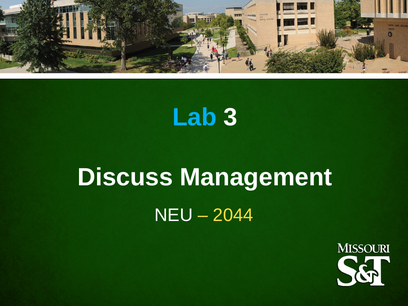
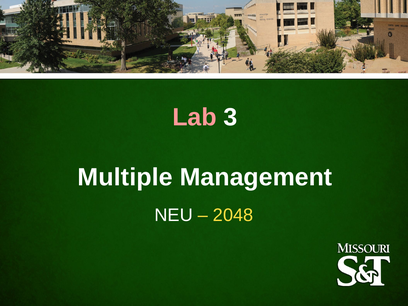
Lab colour: light blue -> pink
Discuss: Discuss -> Multiple
2044: 2044 -> 2048
